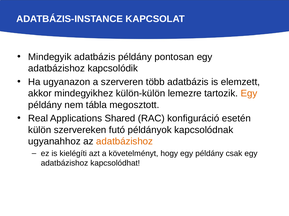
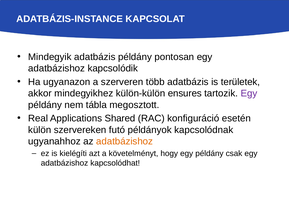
elemzett: elemzett -> területek
lemezre: lemezre -> ensures
Egy at (249, 94) colour: orange -> purple
